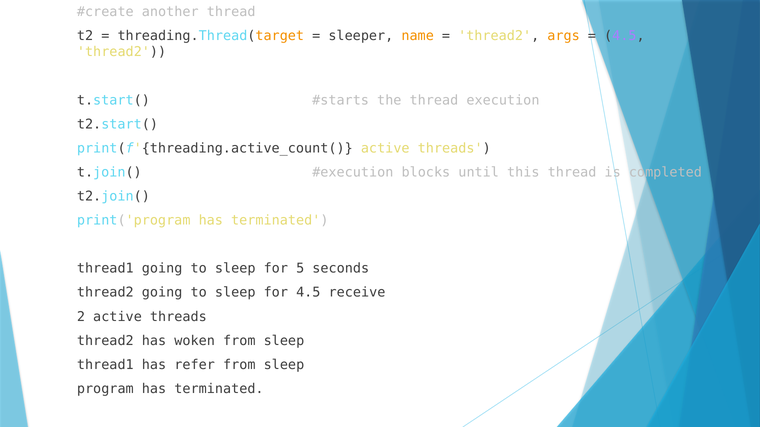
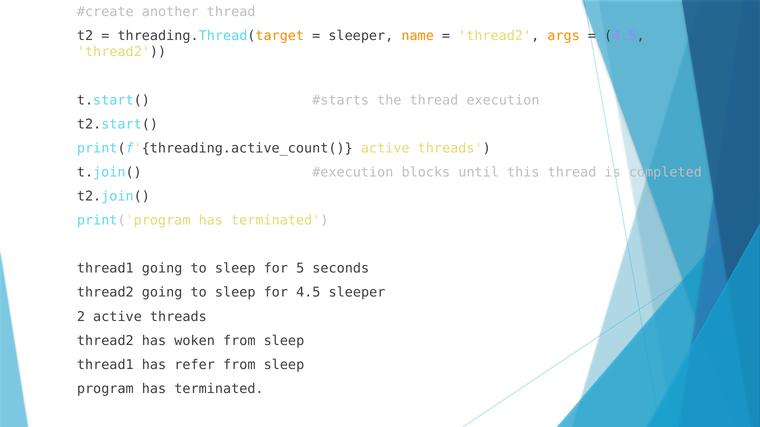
4.5 receive: receive -> sleeper
